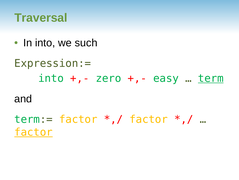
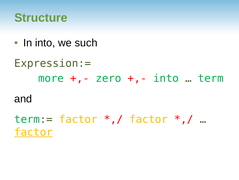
Traversal: Traversal -> Structure
into at (51, 78): into -> more
easy at (166, 78): easy -> into
term underline: present -> none
